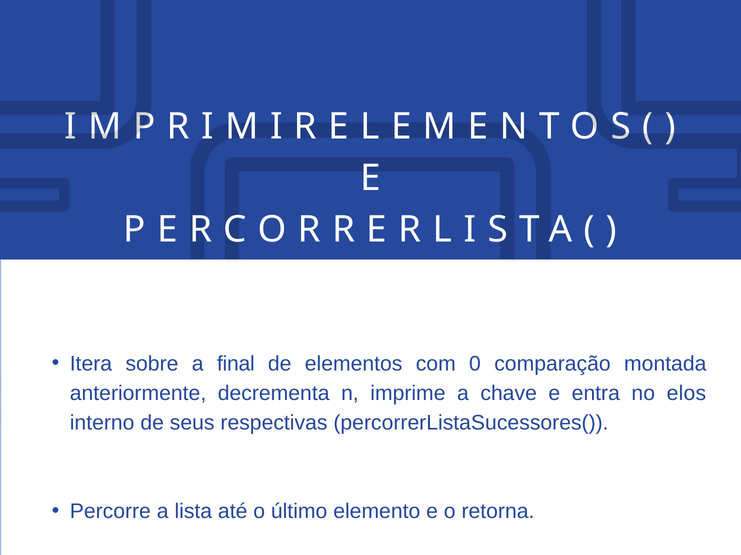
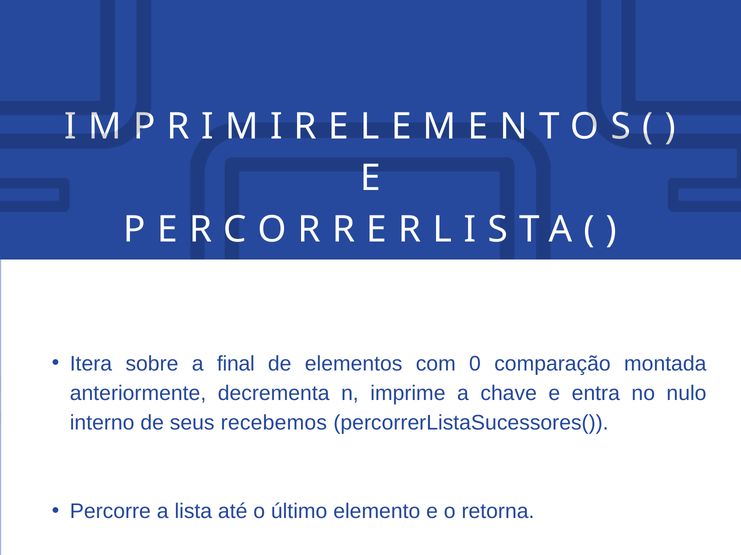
elos: elos -> nulo
respectivas: respectivas -> recebemos
